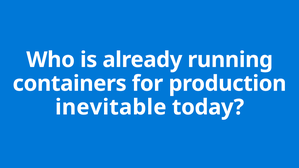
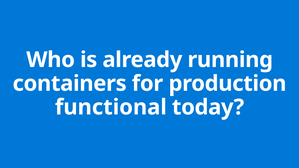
inevitable: inevitable -> functional
